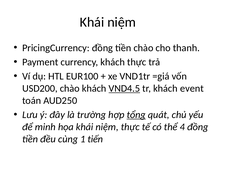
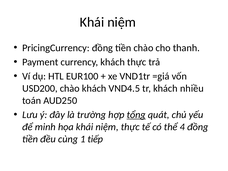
VND4.5 underline: present -> none
event: event -> nhiều
tiến: tiến -> tiếp
